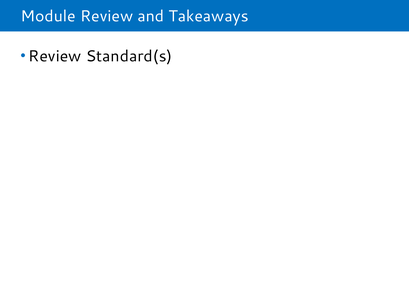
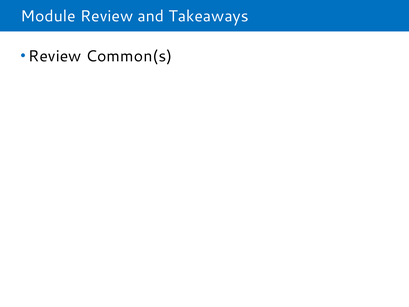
Standard(s: Standard(s -> Common(s
